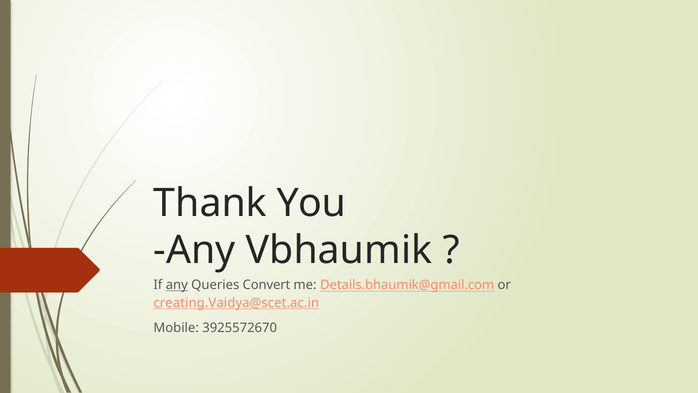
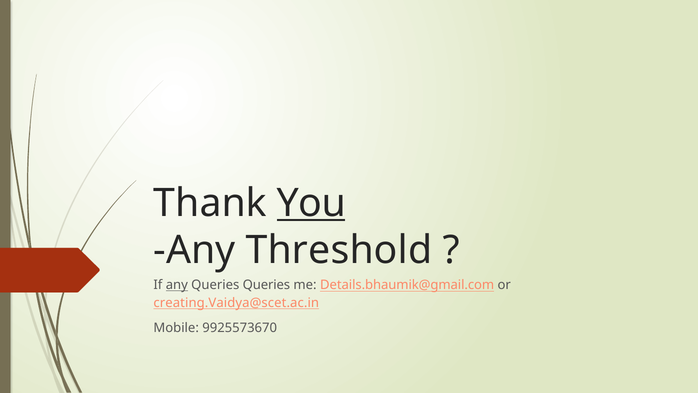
You underline: none -> present
Vbhaumik: Vbhaumik -> Threshold
Queries Convert: Convert -> Queries
3925572670: 3925572670 -> 9925573670
